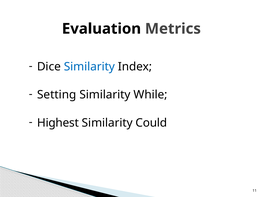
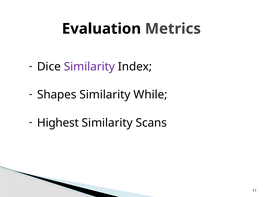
Similarity at (89, 67) colour: blue -> purple
Setting: Setting -> Shapes
Could: Could -> Scans
